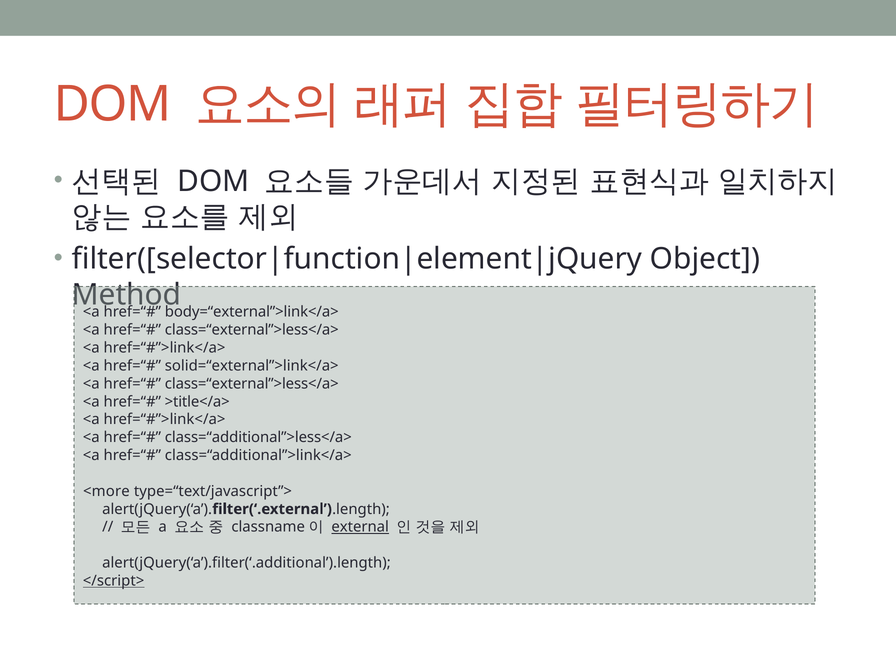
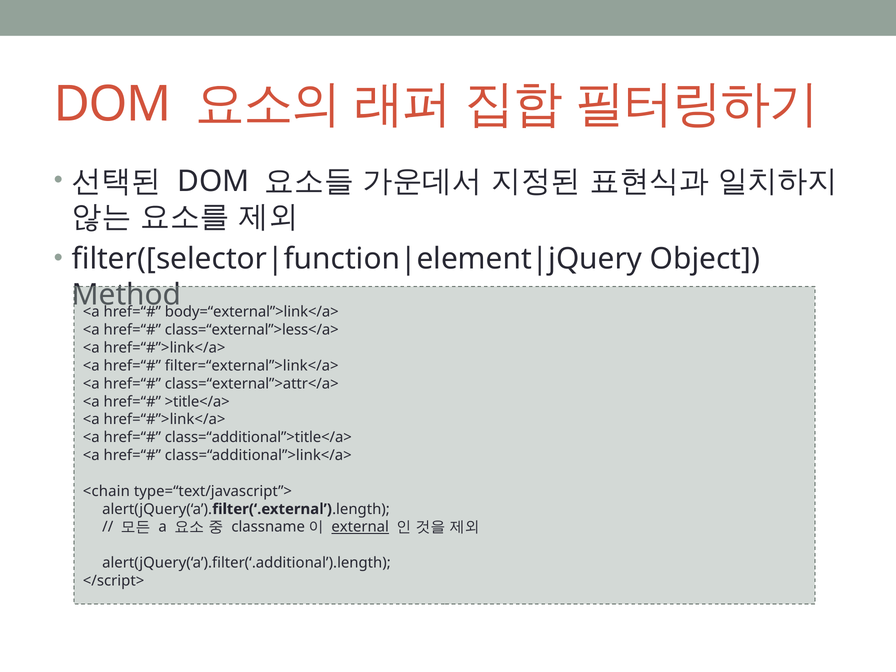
solid=“external”>link</a>: solid=“external”>link</a> -> filter=“external”>link</a>
class=“external”>less</a> at (252, 384): class=“external”>less</a> -> class=“external”>attr</a>
class=“additional”>less</a>: class=“additional”>less</a> -> class=“additional”>title</a>
<more: <more -> <chain
</script> underline: present -> none
